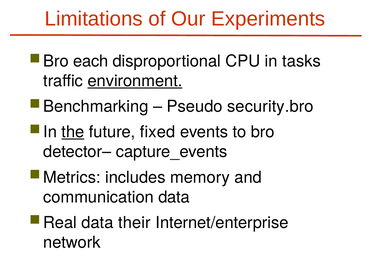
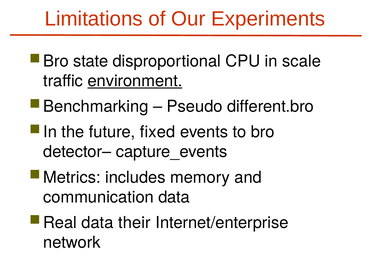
each: each -> state
tasks: tasks -> scale
security.bro: security.bro -> different.bro
the underline: present -> none
